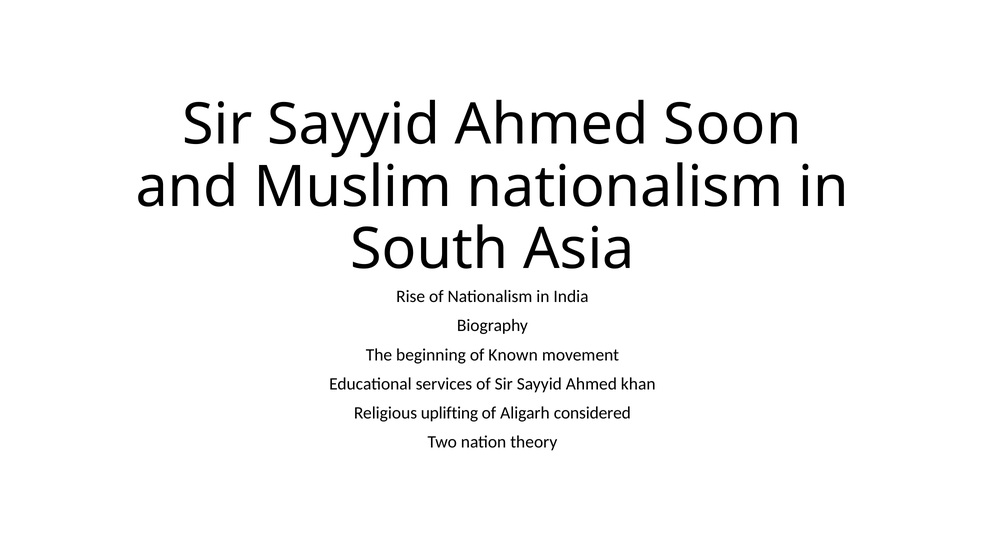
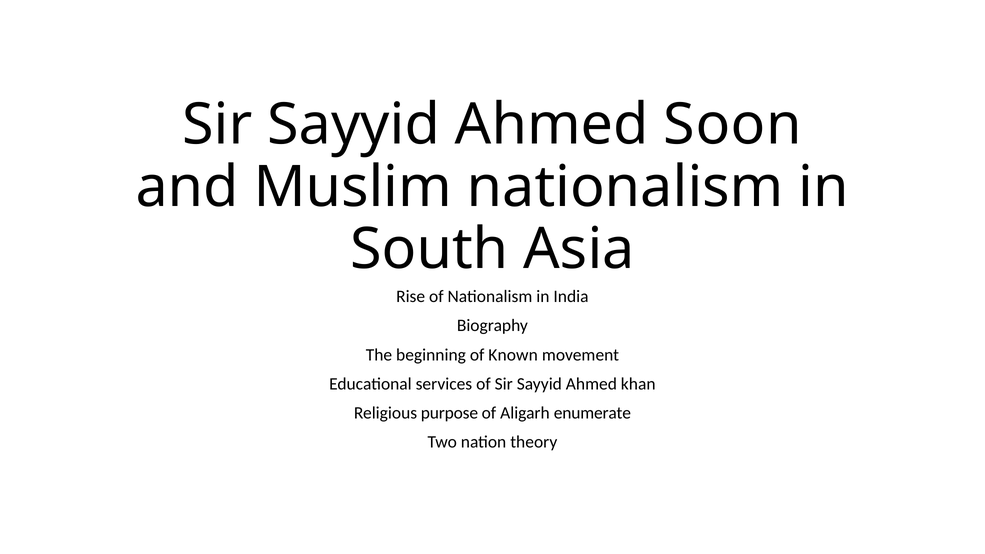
uplifting: uplifting -> purpose
considered: considered -> enumerate
